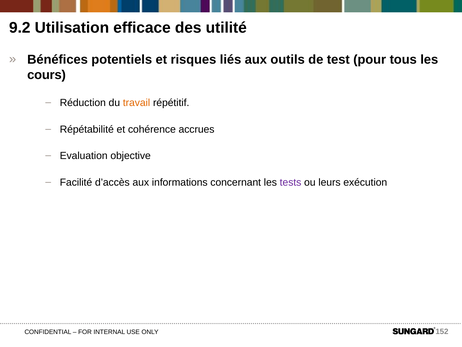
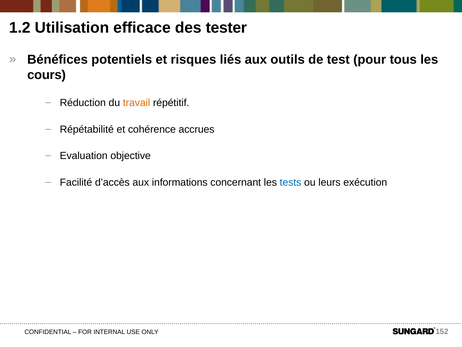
9.2: 9.2 -> 1.2
utilité: utilité -> tester
tests colour: purple -> blue
